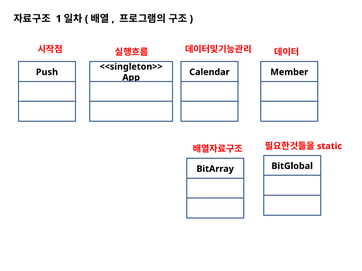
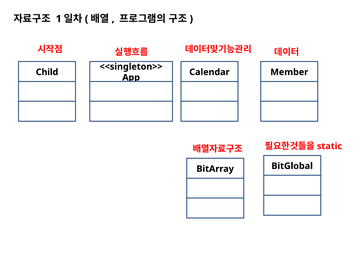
Push: Push -> Child
